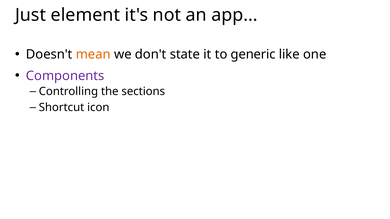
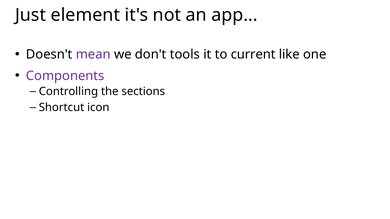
mean colour: orange -> purple
state: state -> tools
generic: generic -> current
